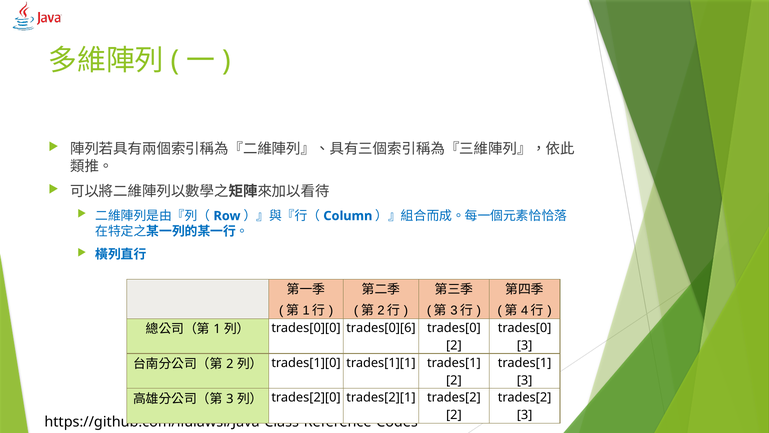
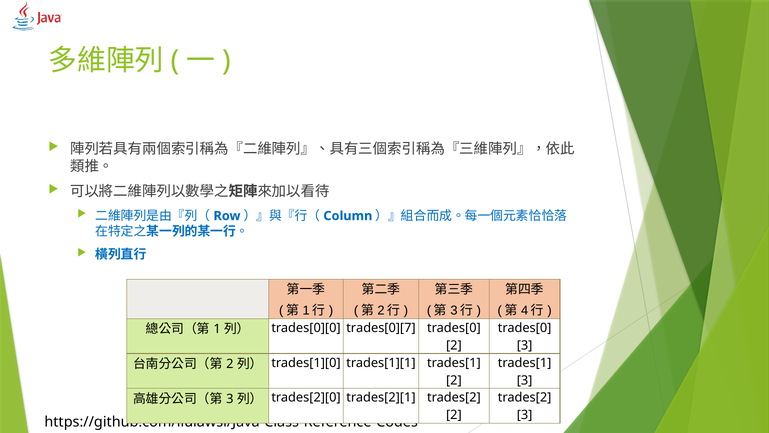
trades[0][6: trades[0][6 -> trades[0][7
